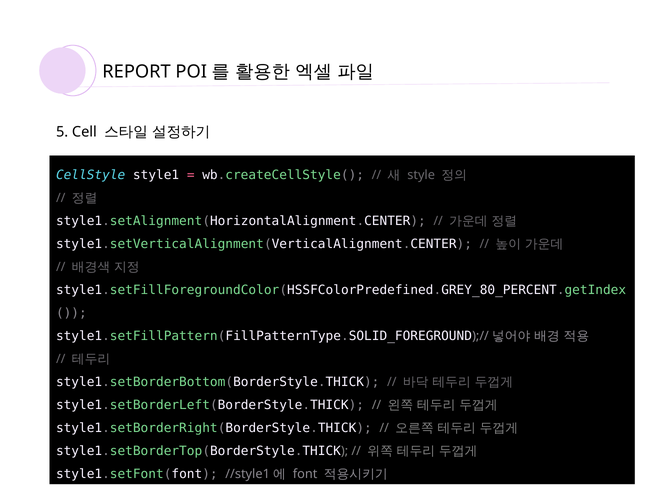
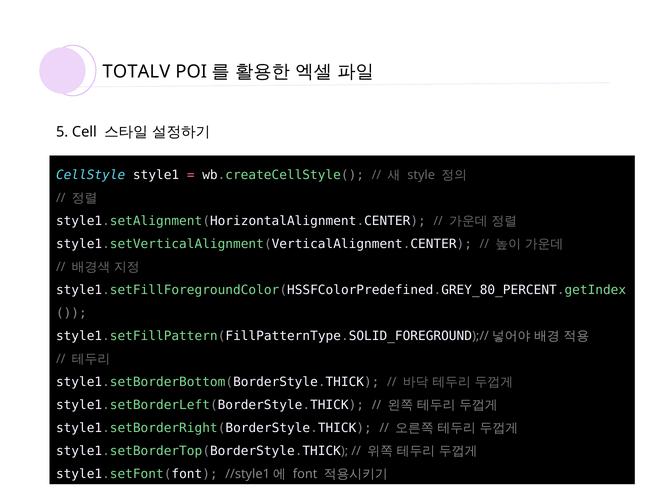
REPORT: REPORT -> TOTALV
